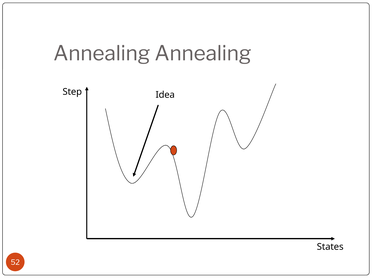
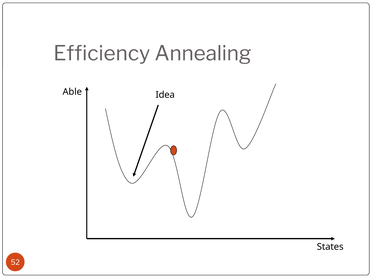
Annealing at (102, 54): Annealing -> Efficiency
Step: Step -> Able
